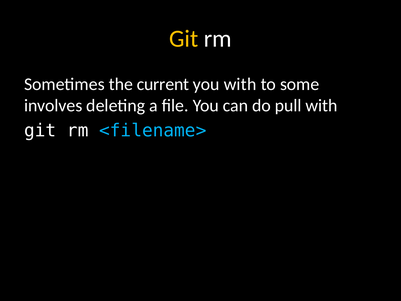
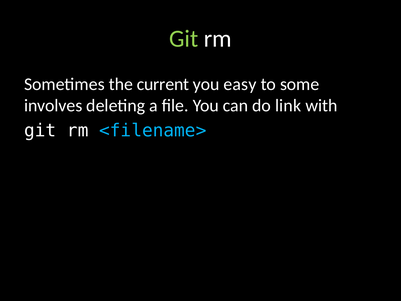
Git at (184, 39) colour: yellow -> light green
you with: with -> easy
pull: pull -> link
